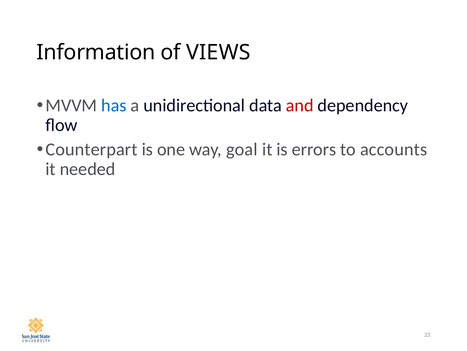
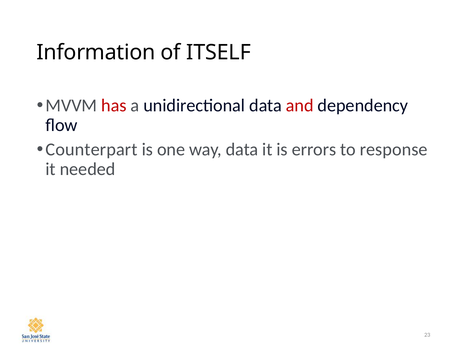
VIEWS: VIEWS -> ITSELF
has colour: blue -> red
way goal: goal -> data
accounts: accounts -> response
